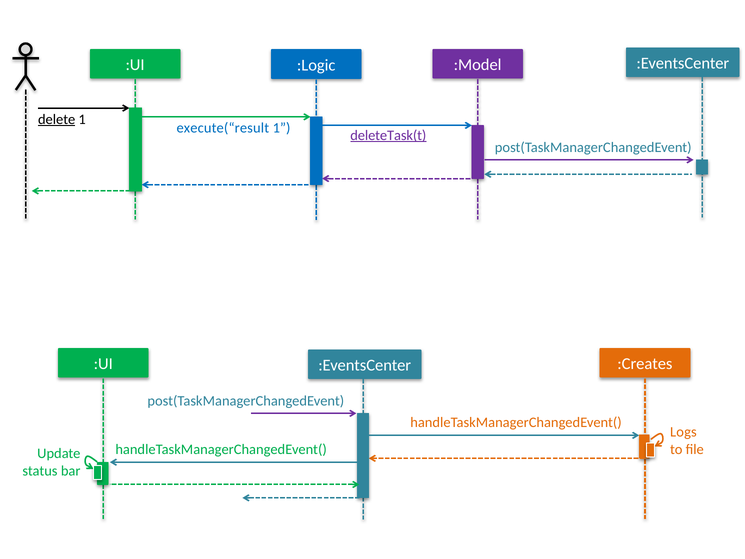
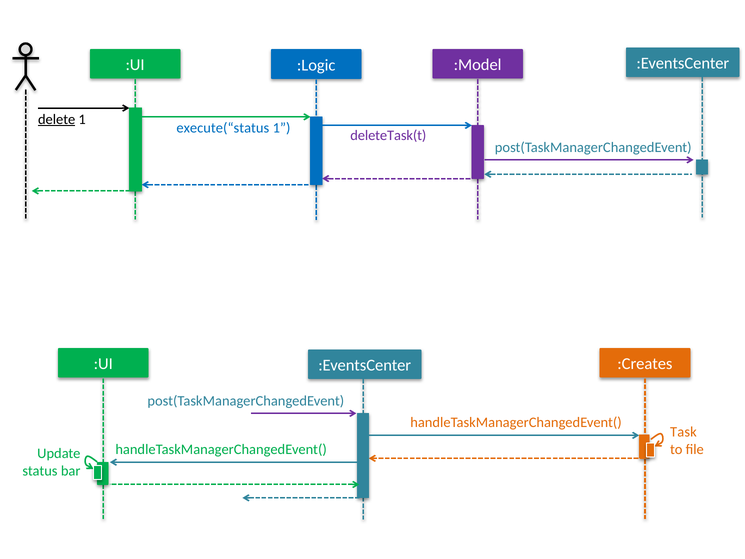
execute(“result: execute(“result -> execute(“status
deleteTask(t underline: present -> none
Logs: Logs -> Task
